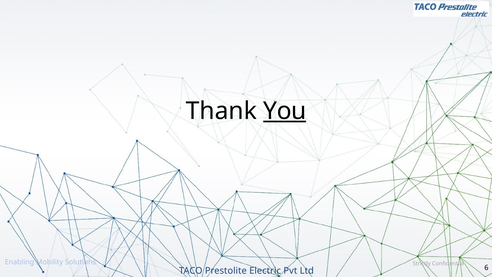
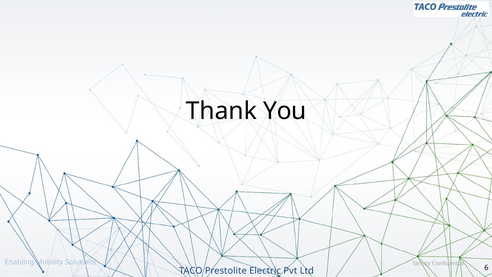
You underline: present -> none
